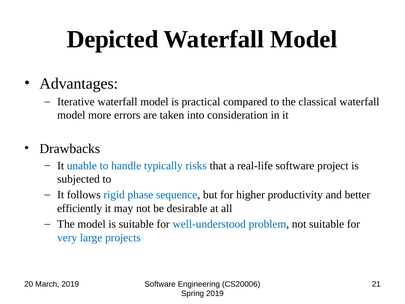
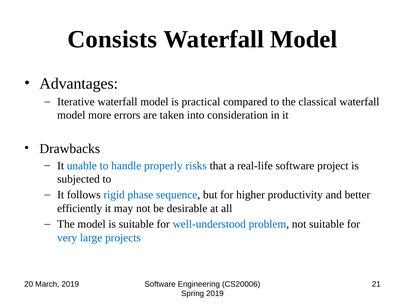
Depicted: Depicted -> Consists
typically: typically -> properly
